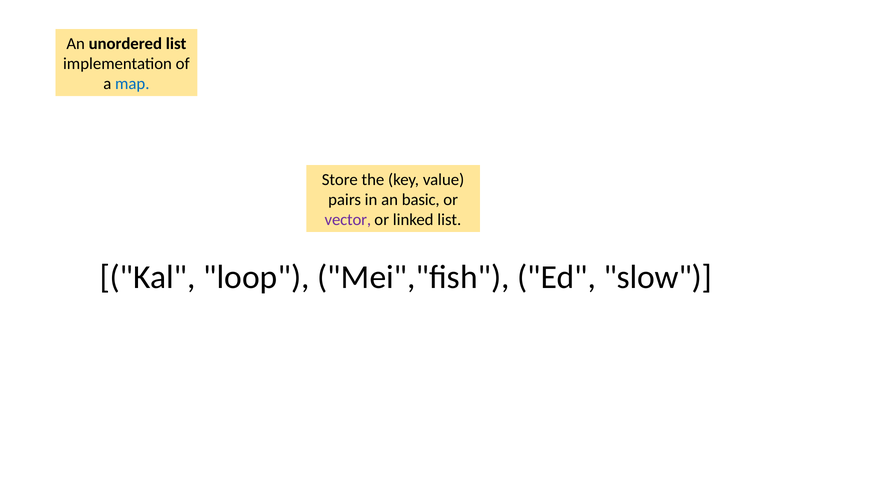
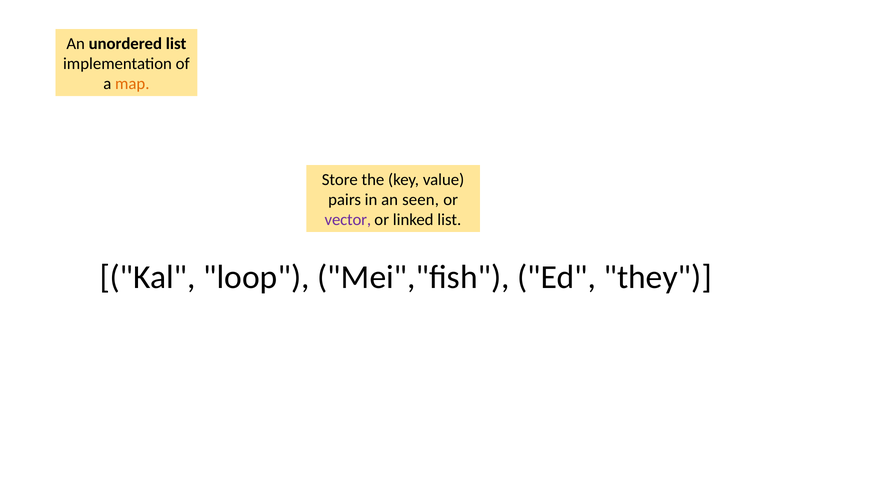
map colour: blue -> orange
basic: basic -> seen
slow: slow -> they
